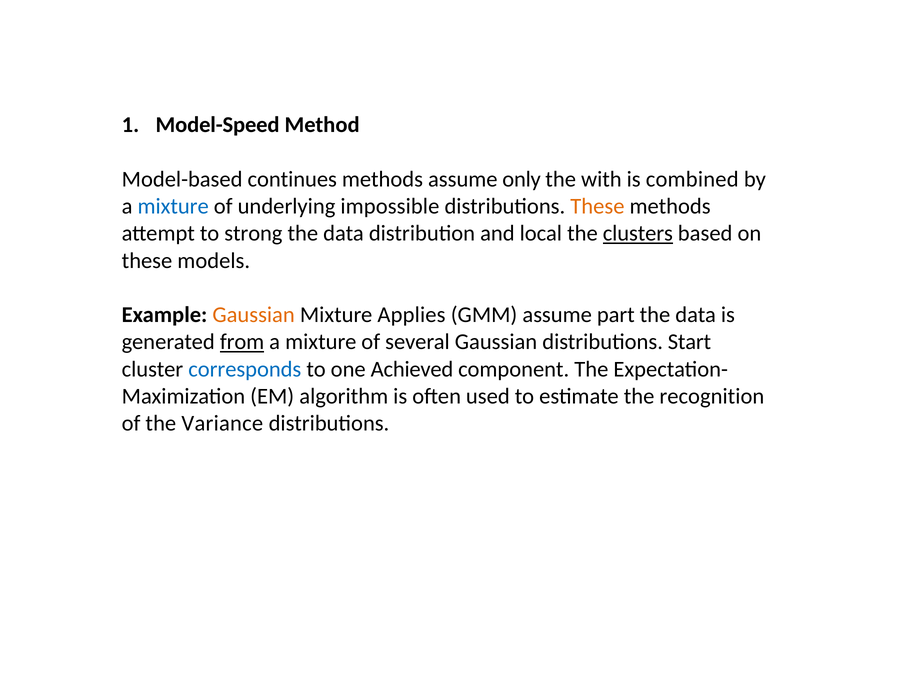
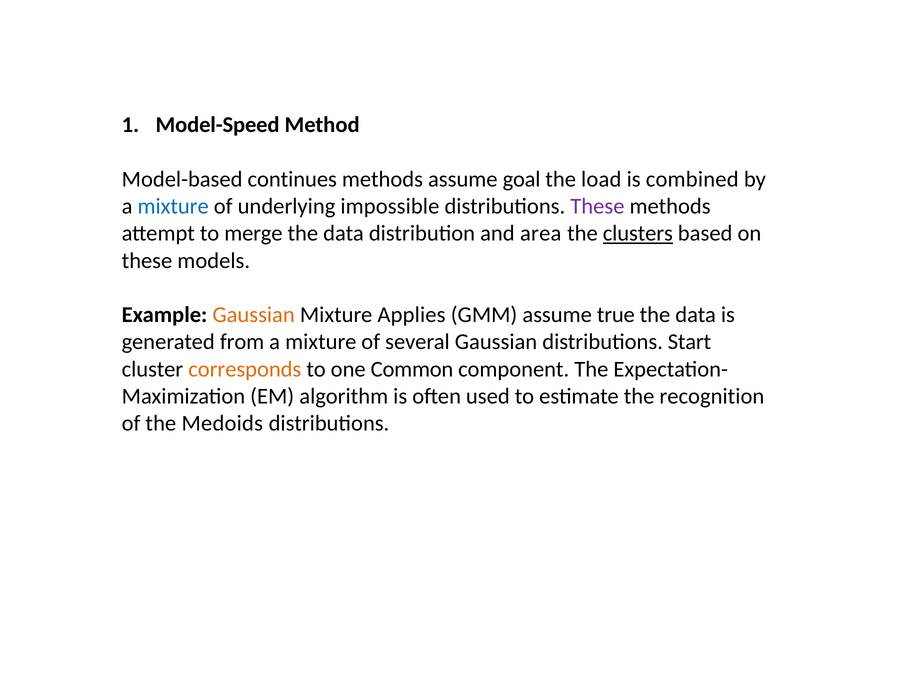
only: only -> goal
with: with -> load
These at (597, 206) colour: orange -> purple
strong: strong -> merge
local: local -> area
part: part -> true
from underline: present -> none
corresponds colour: blue -> orange
Achieved: Achieved -> Common
Variance: Variance -> Medoids
